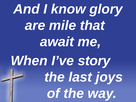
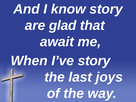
know glory: glory -> story
mile: mile -> glad
